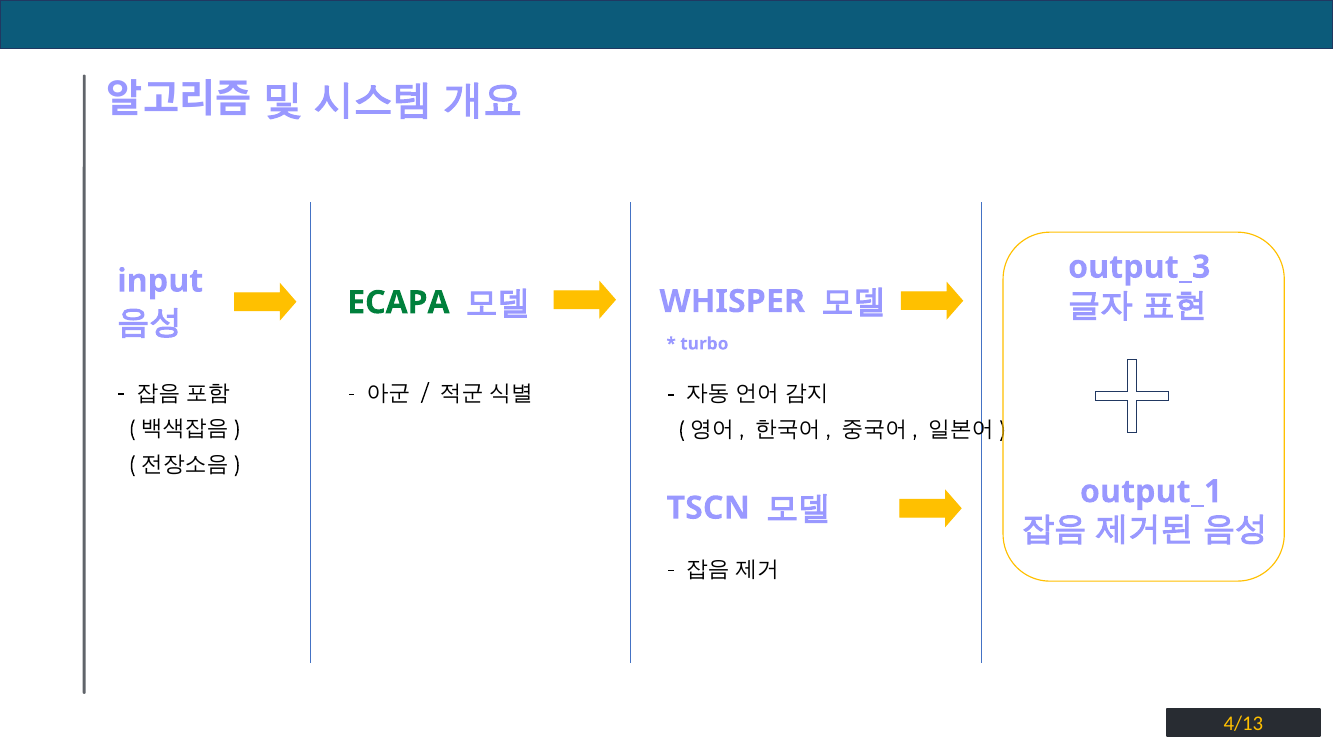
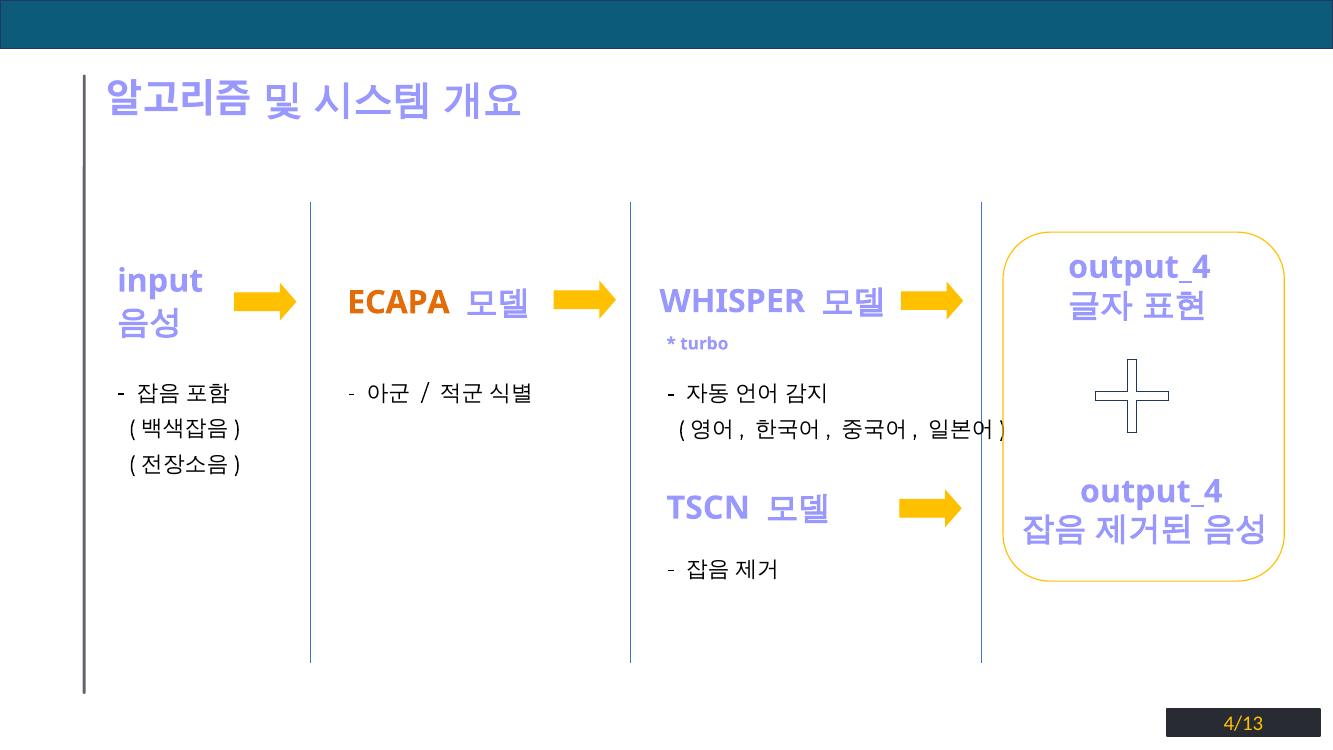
input output_3: output_3 -> output_4
ECAPA colour: green -> orange
output_1 at (1151, 491): output_1 -> output_4
